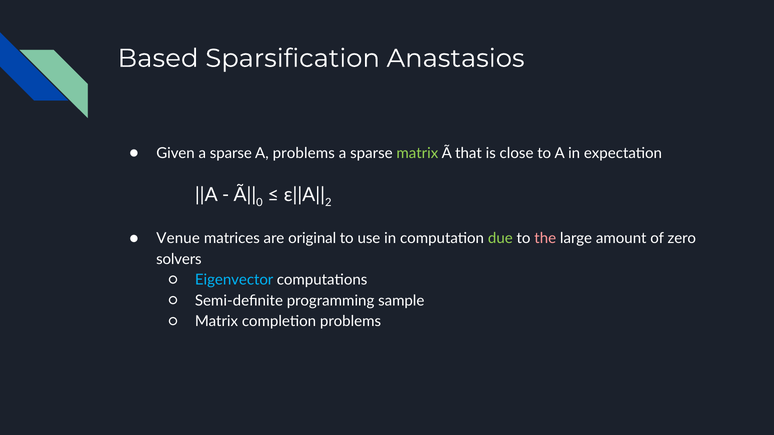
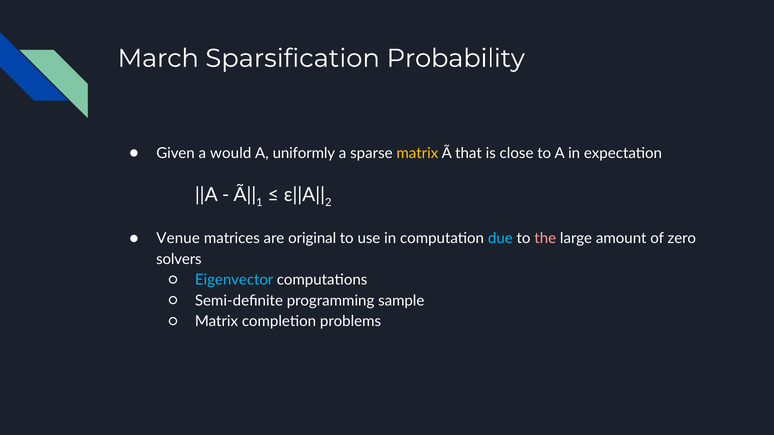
Based: Based -> March
Anastasios: Anastasios -> Probability
Given a sparse: sparse -> would
A problems: problems -> uniformly
matrix at (417, 153) colour: light green -> yellow
0: 0 -> 1
due colour: light green -> light blue
